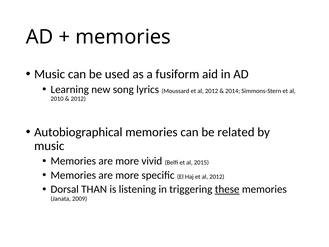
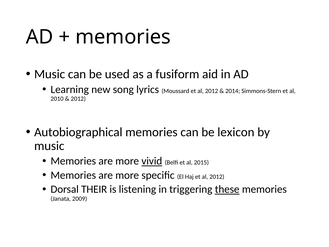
related: related -> lexicon
vivid underline: none -> present
THAN: THAN -> THEIR
